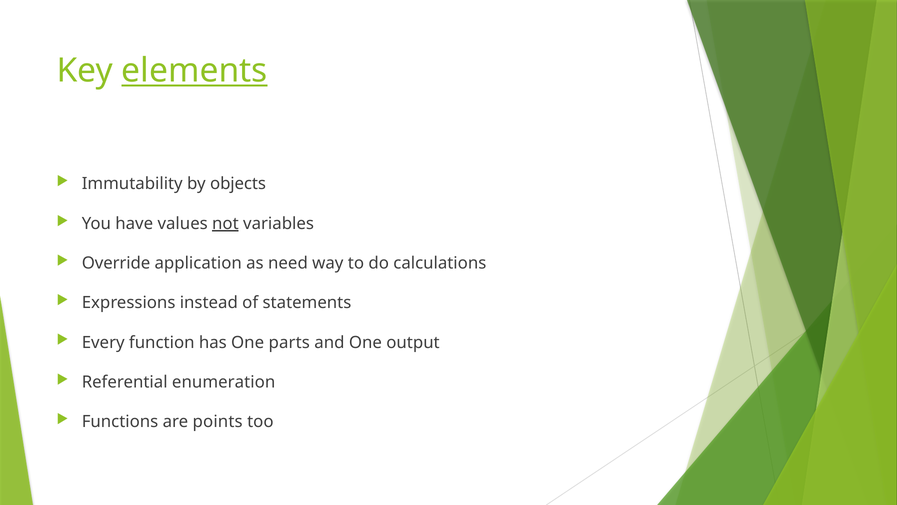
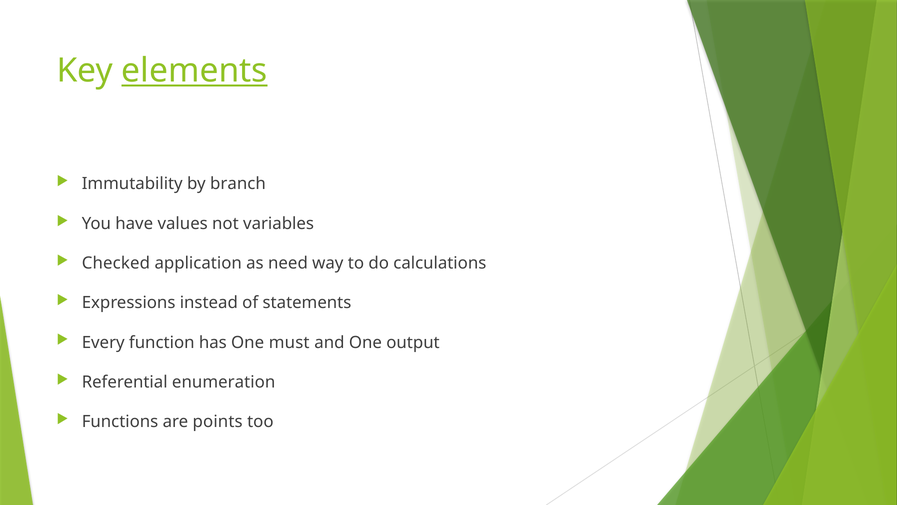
objects: objects -> branch
not underline: present -> none
Override: Override -> Checked
parts: parts -> must
